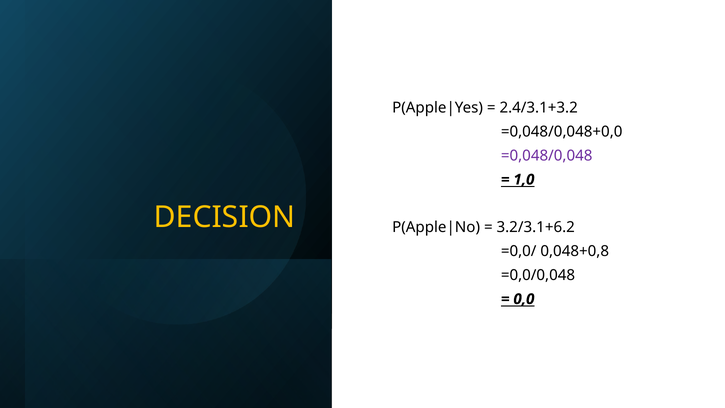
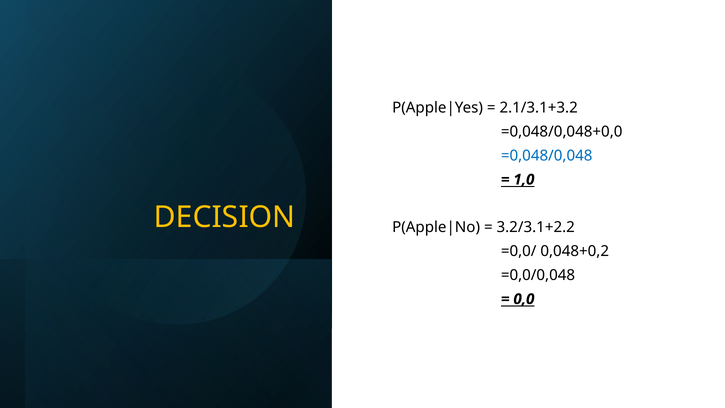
2.4/3.1+3.2: 2.4/3.1+3.2 -> 2.1/3.1+3.2
=0,048/0,048 colour: purple -> blue
3.2/3.1+6.2: 3.2/3.1+6.2 -> 3.2/3.1+2.2
0,048+0,8: 0,048+0,8 -> 0,048+0,2
